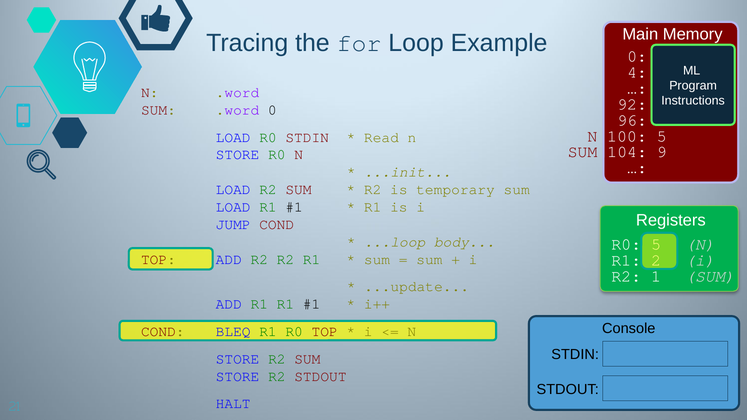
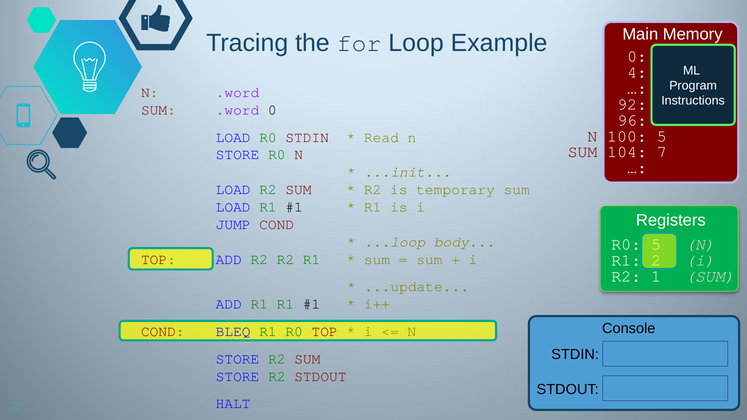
9: 9 -> 7
